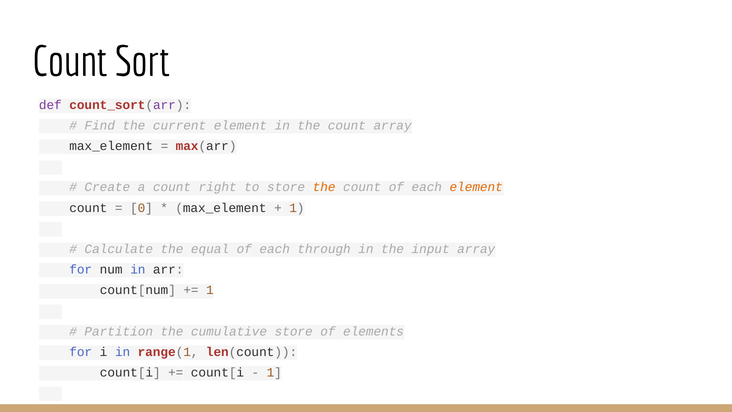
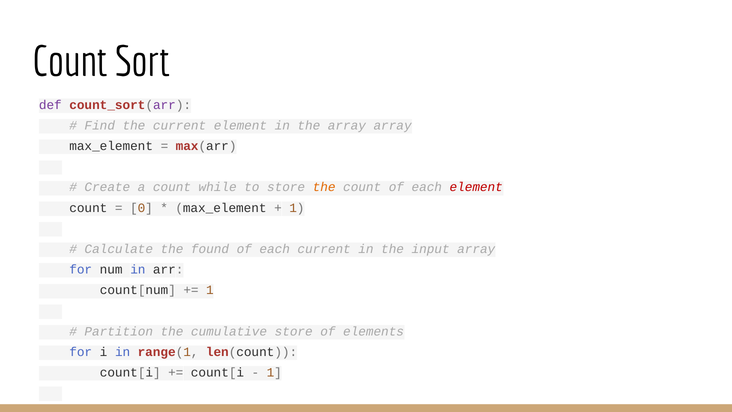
in the count: count -> array
right: right -> while
element at (476, 187) colour: orange -> red
equal: equal -> found
each through: through -> current
